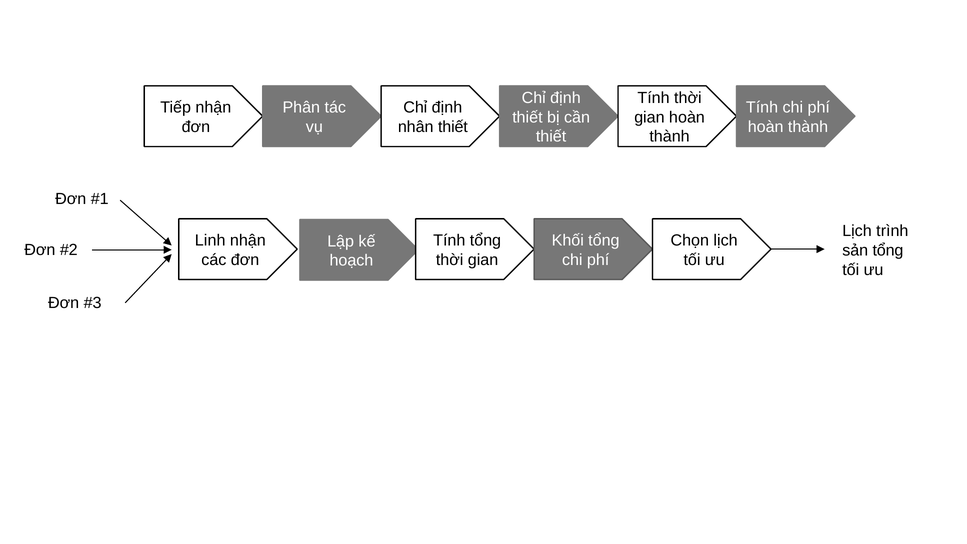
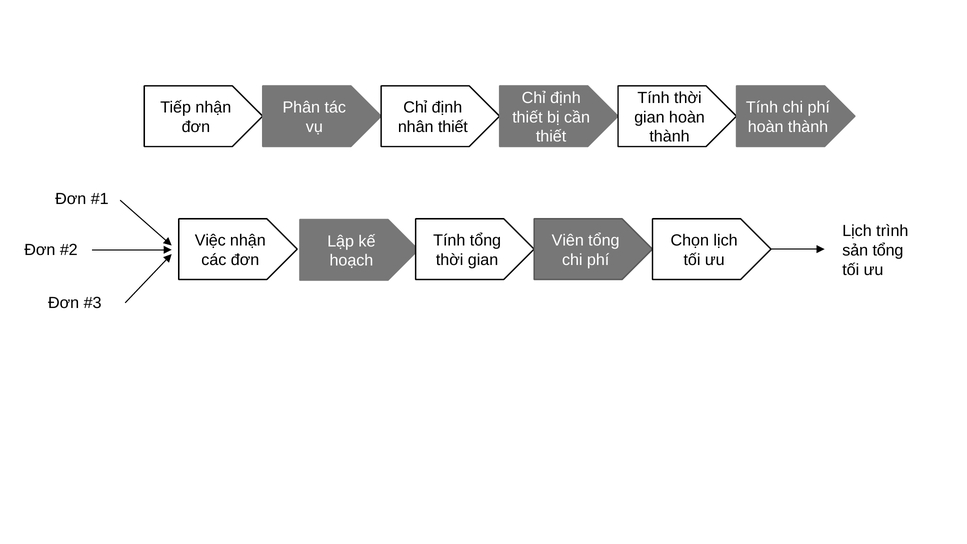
Linh: Linh -> Việc
Khối: Khối -> Viên
